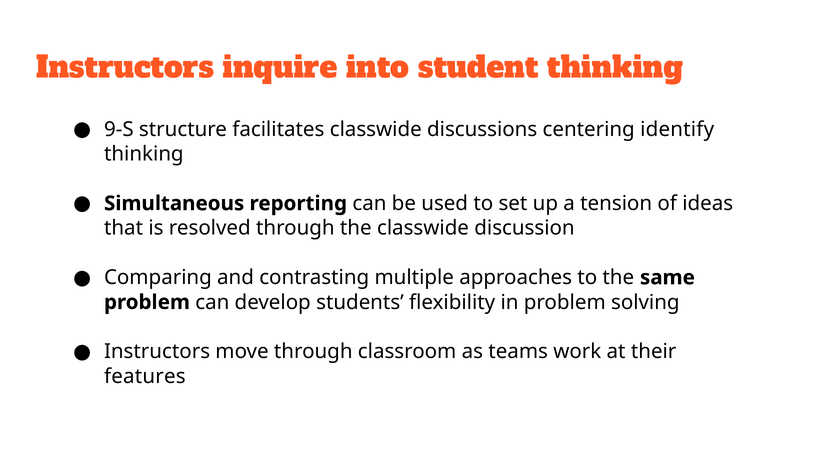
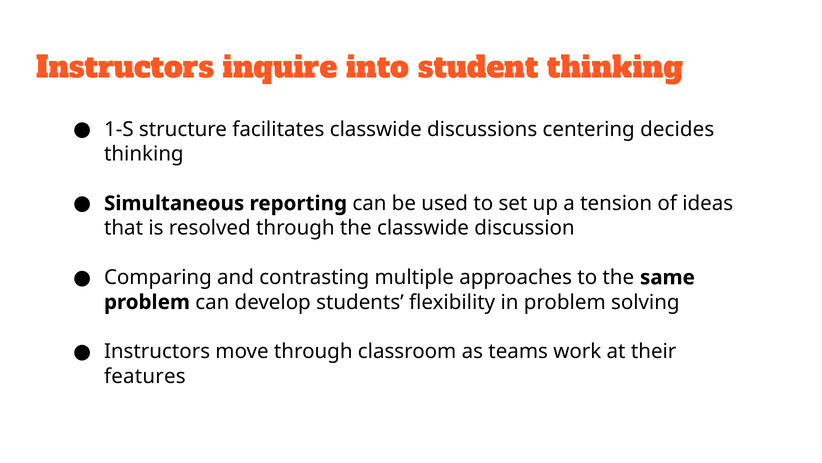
9-S: 9-S -> 1-S
identify: identify -> decides
